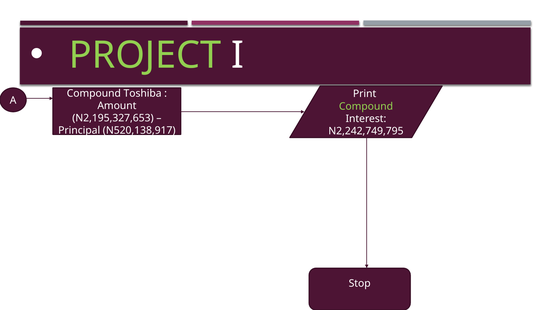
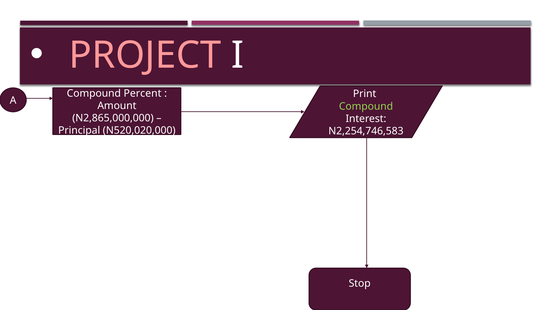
PROJECT colour: light green -> pink
Toshiba: Toshiba -> Percent
N2,195,327,653: N2,195,327,653 -> N2,865,000,000
N520,138,917: N520,138,917 -> N520,020,000
N2,242,749,795: N2,242,749,795 -> N2,254,746,583
